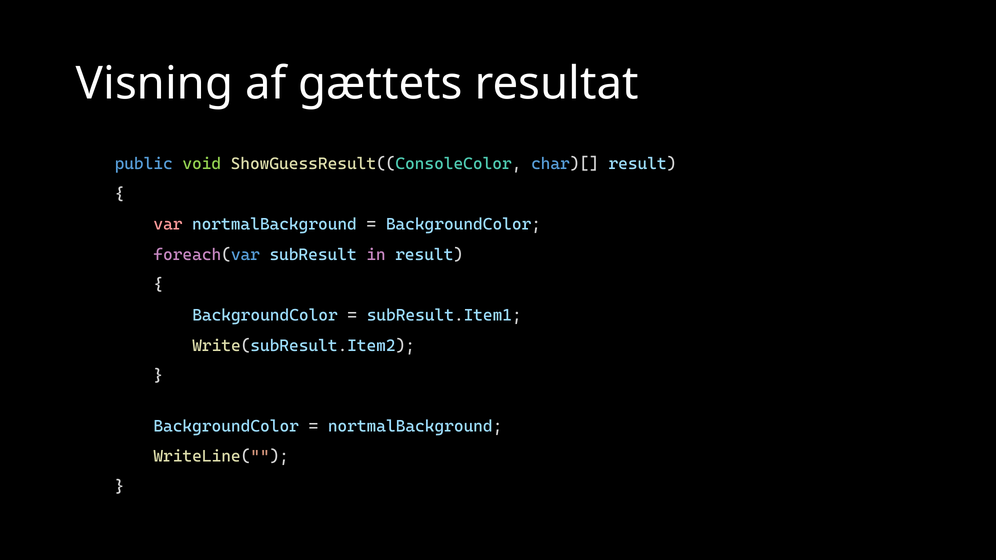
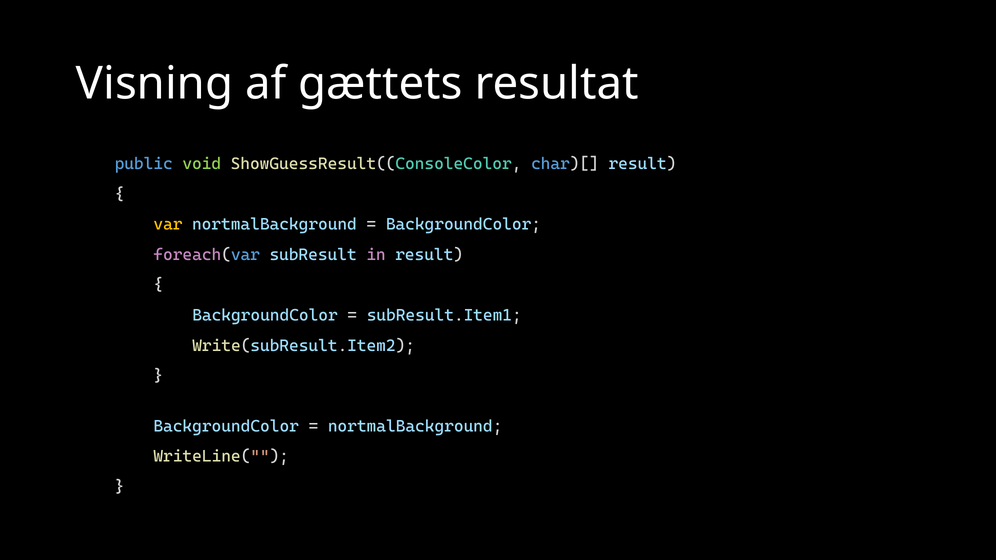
var colour: pink -> yellow
